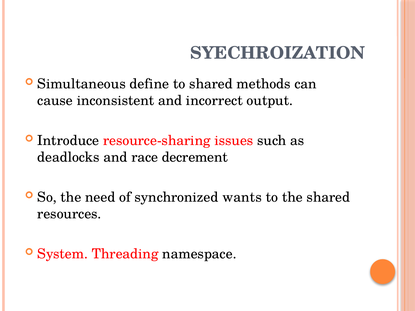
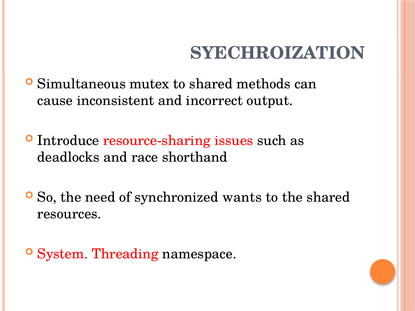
define: define -> mutex
decrement: decrement -> shorthand
